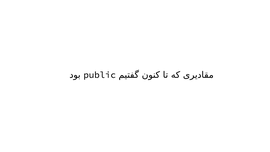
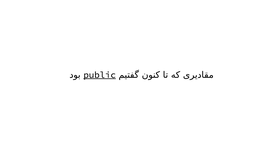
public underline: none -> present
